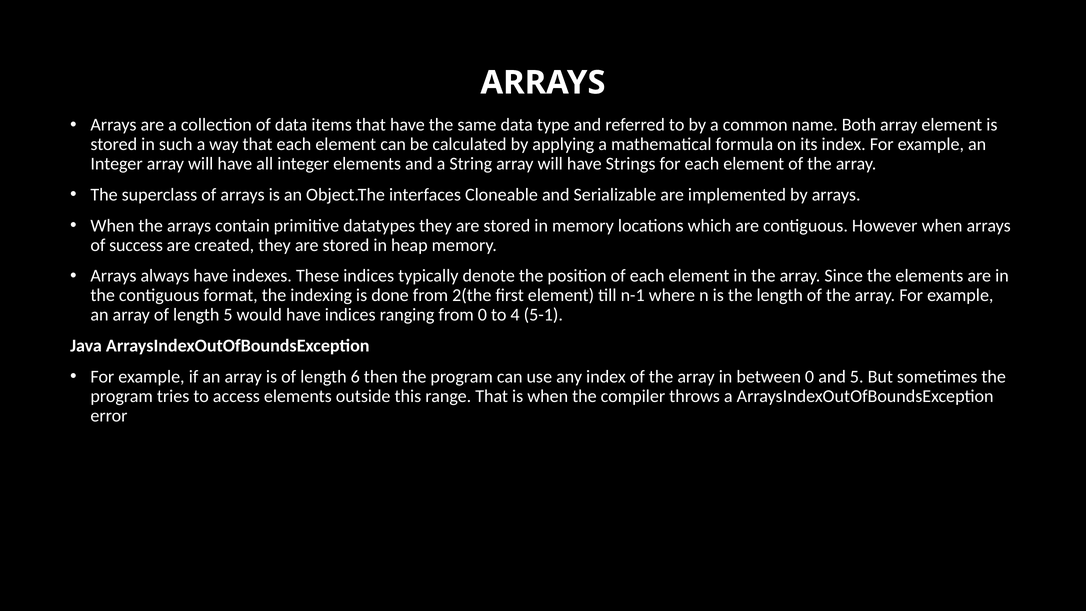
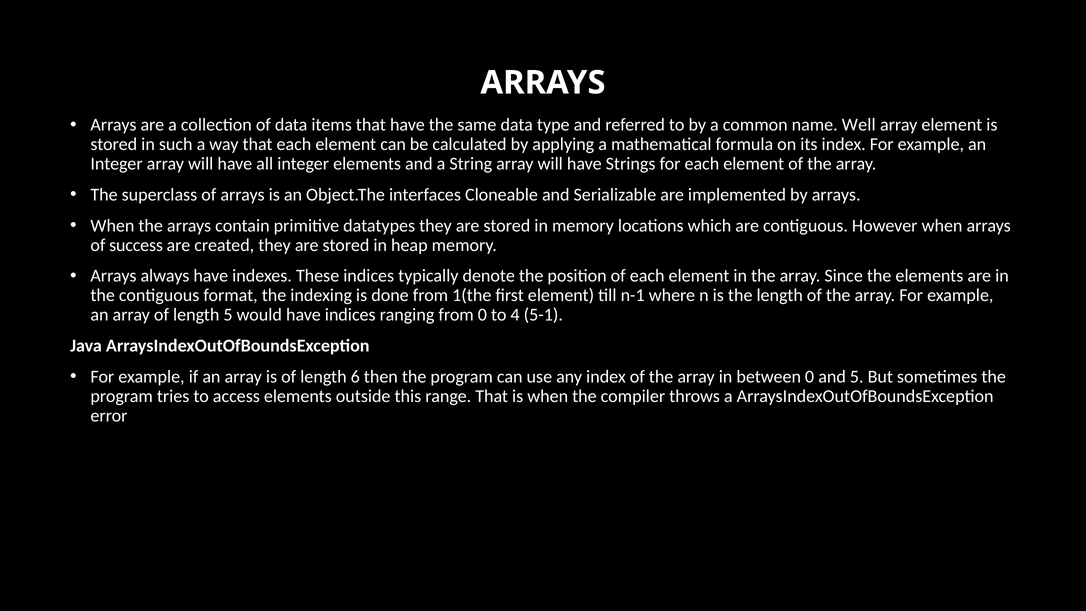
Both: Both -> Well
2(the: 2(the -> 1(the
